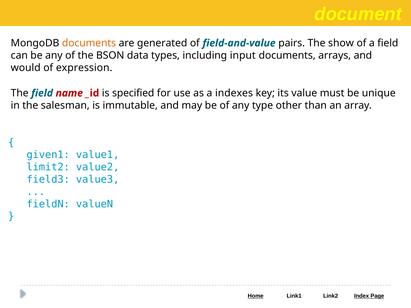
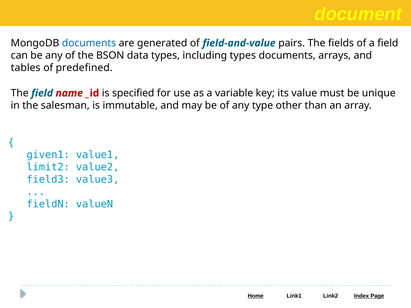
documents at (89, 43) colour: orange -> blue
show: show -> fields
including input: input -> types
would: would -> tables
expression: expression -> predefined
indexes: indexes -> variable
